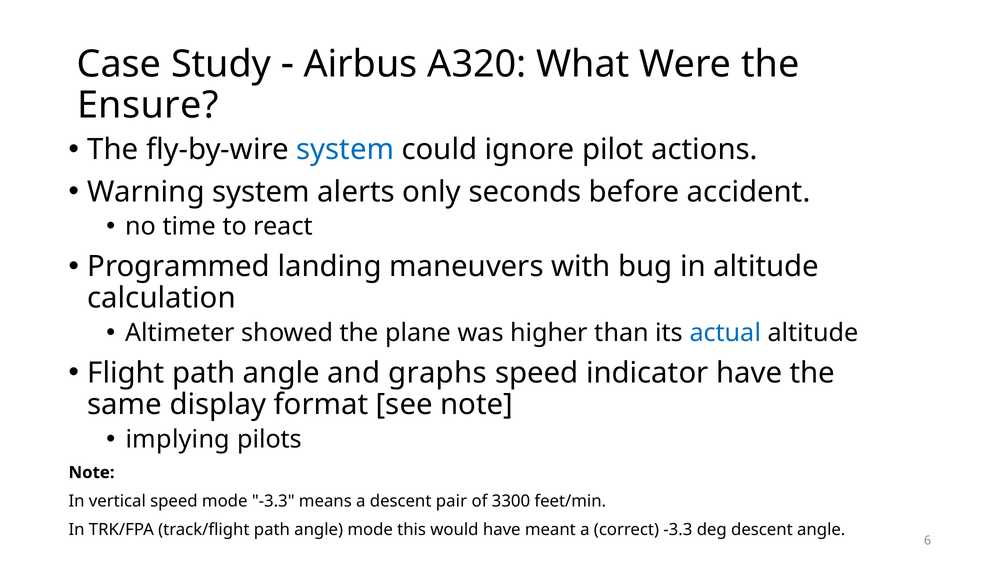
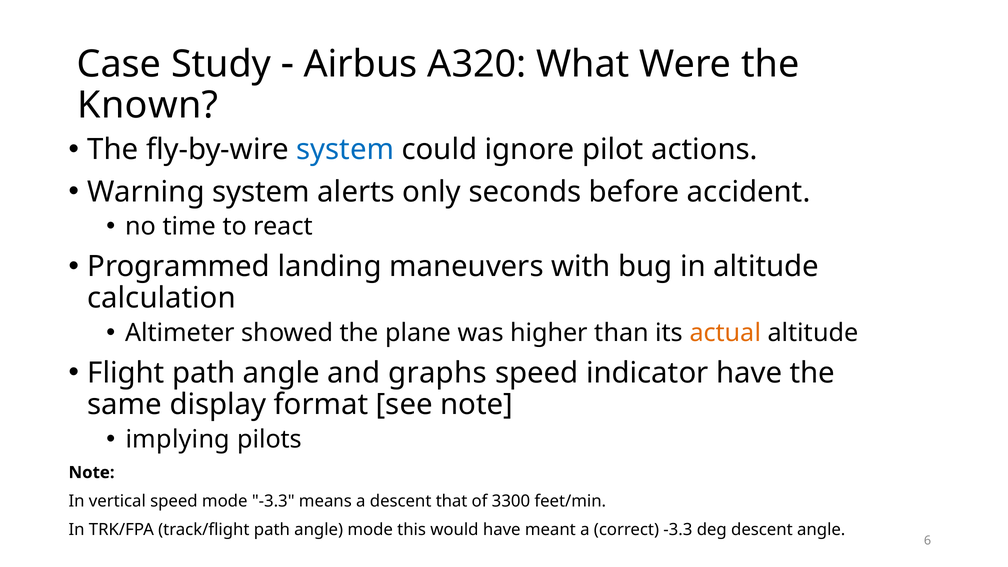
Ensure: Ensure -> Known
actual colour: blue -> orange
pair: pair -> that
